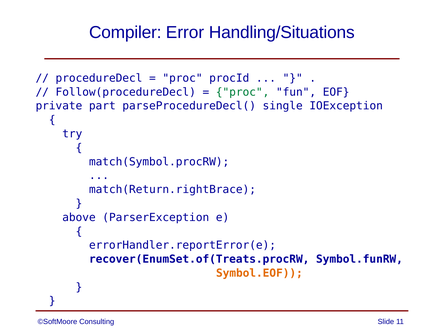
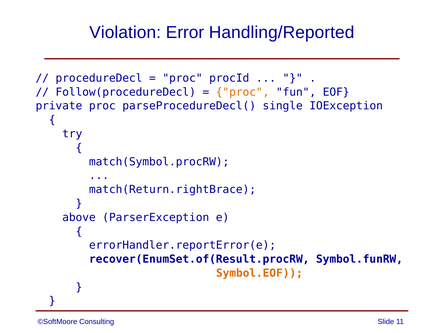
Compiler: Compiler -> Violation
Handling/Situations: Handling/Situations -> Handling/Reported
proc at (243, 92) colour: green -> orange
private part: part -> proc
recover(EnumSet.of(Treats.procRW: recover(EnumSet.of(Treats.procRW -> recover(EnumSet.of(Result.procRW
